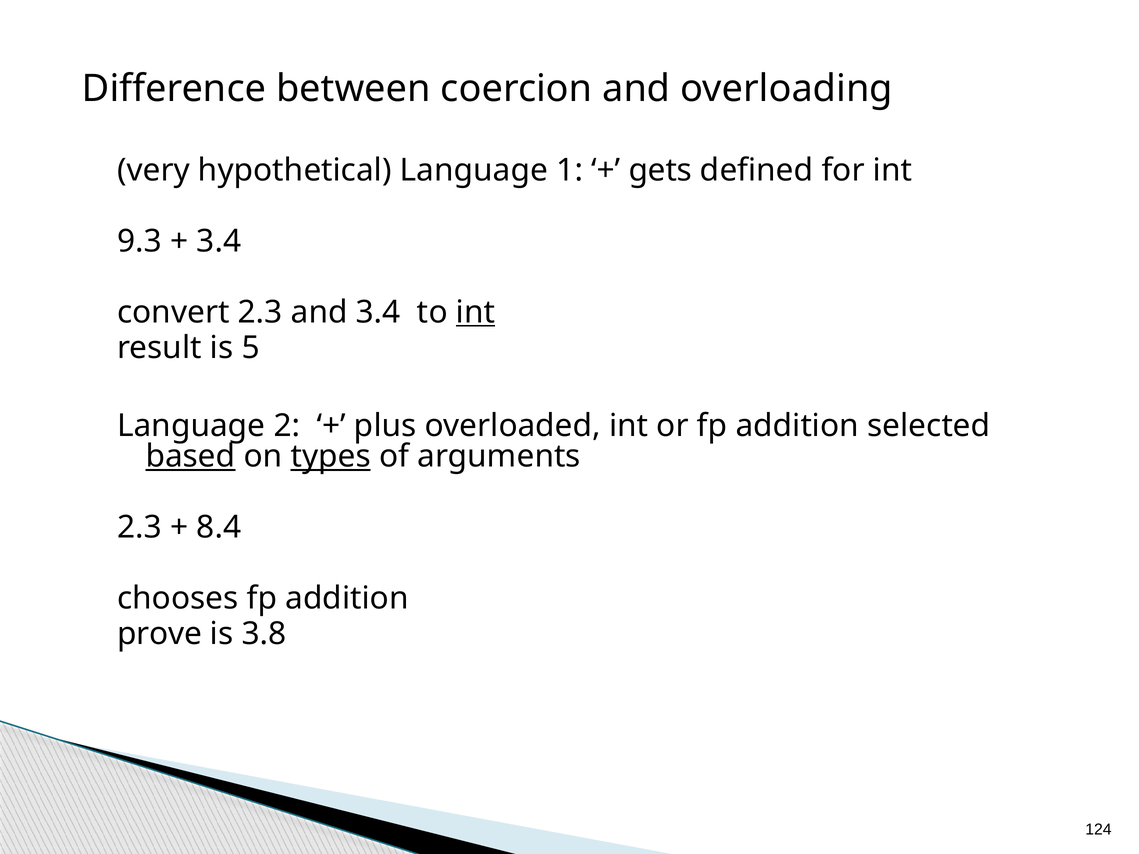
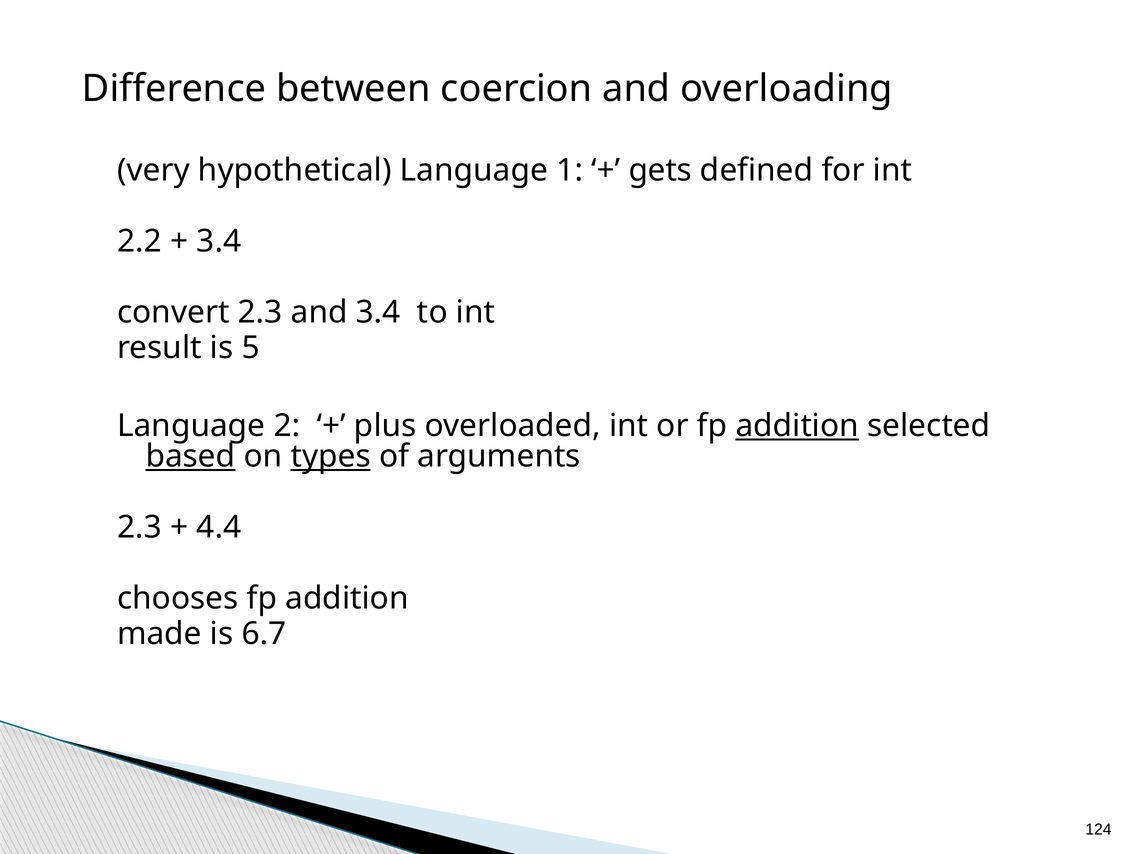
9.3: 9.3 -> 2.2
int at (476, 312) underline: present -> none
addition at (797, 426) underline: none -> present
8.4: 8.4 -> 4.4
prove: prove -> made
3.8: 3.8 -> 6.7
